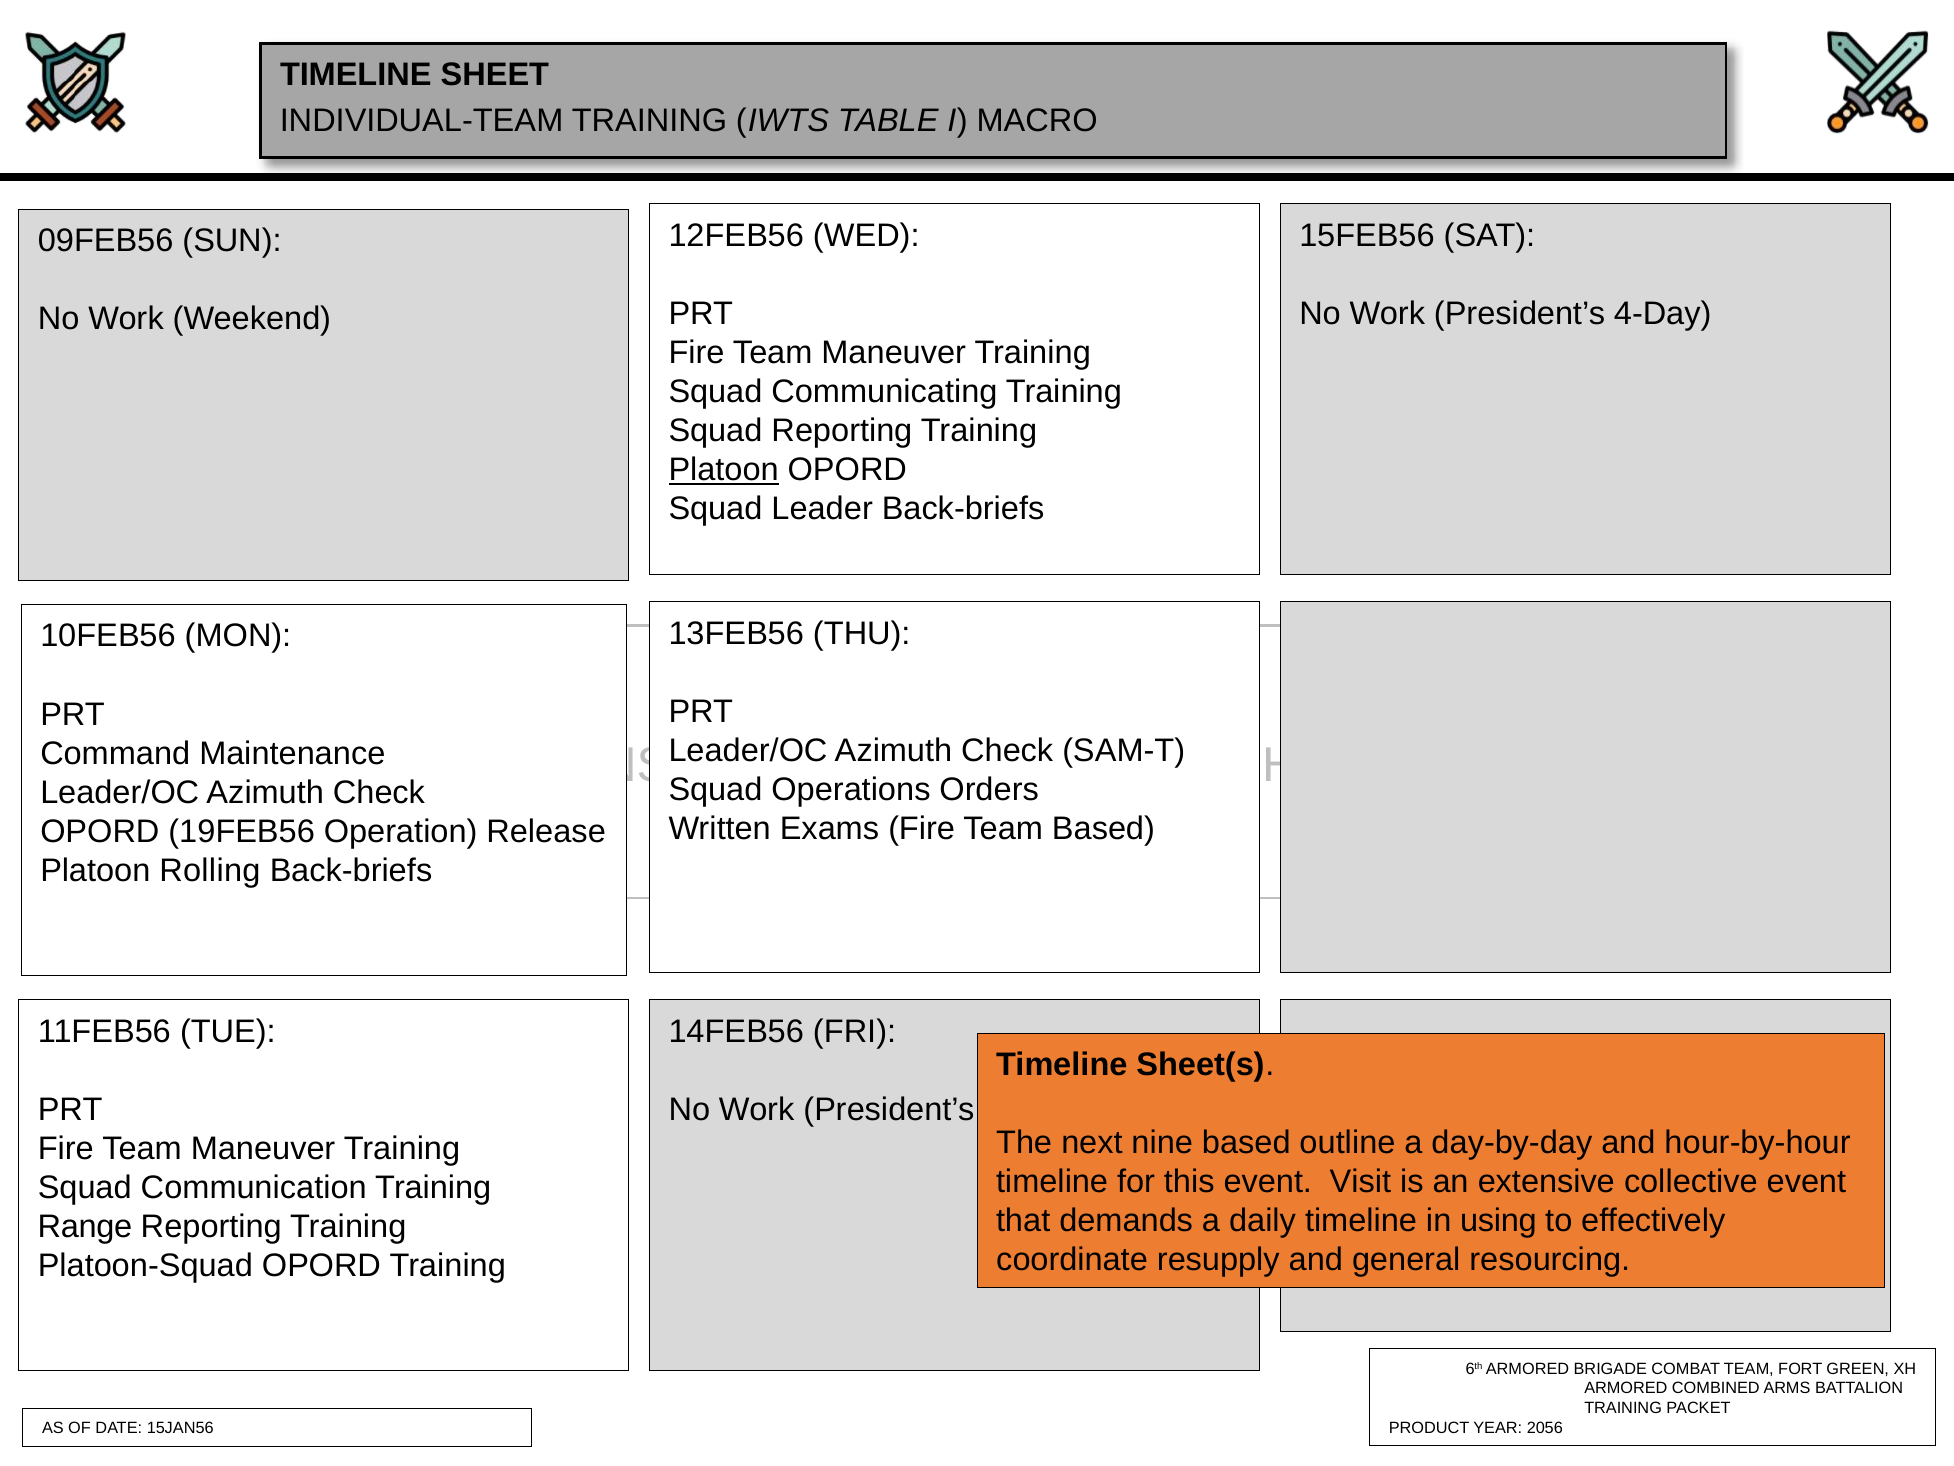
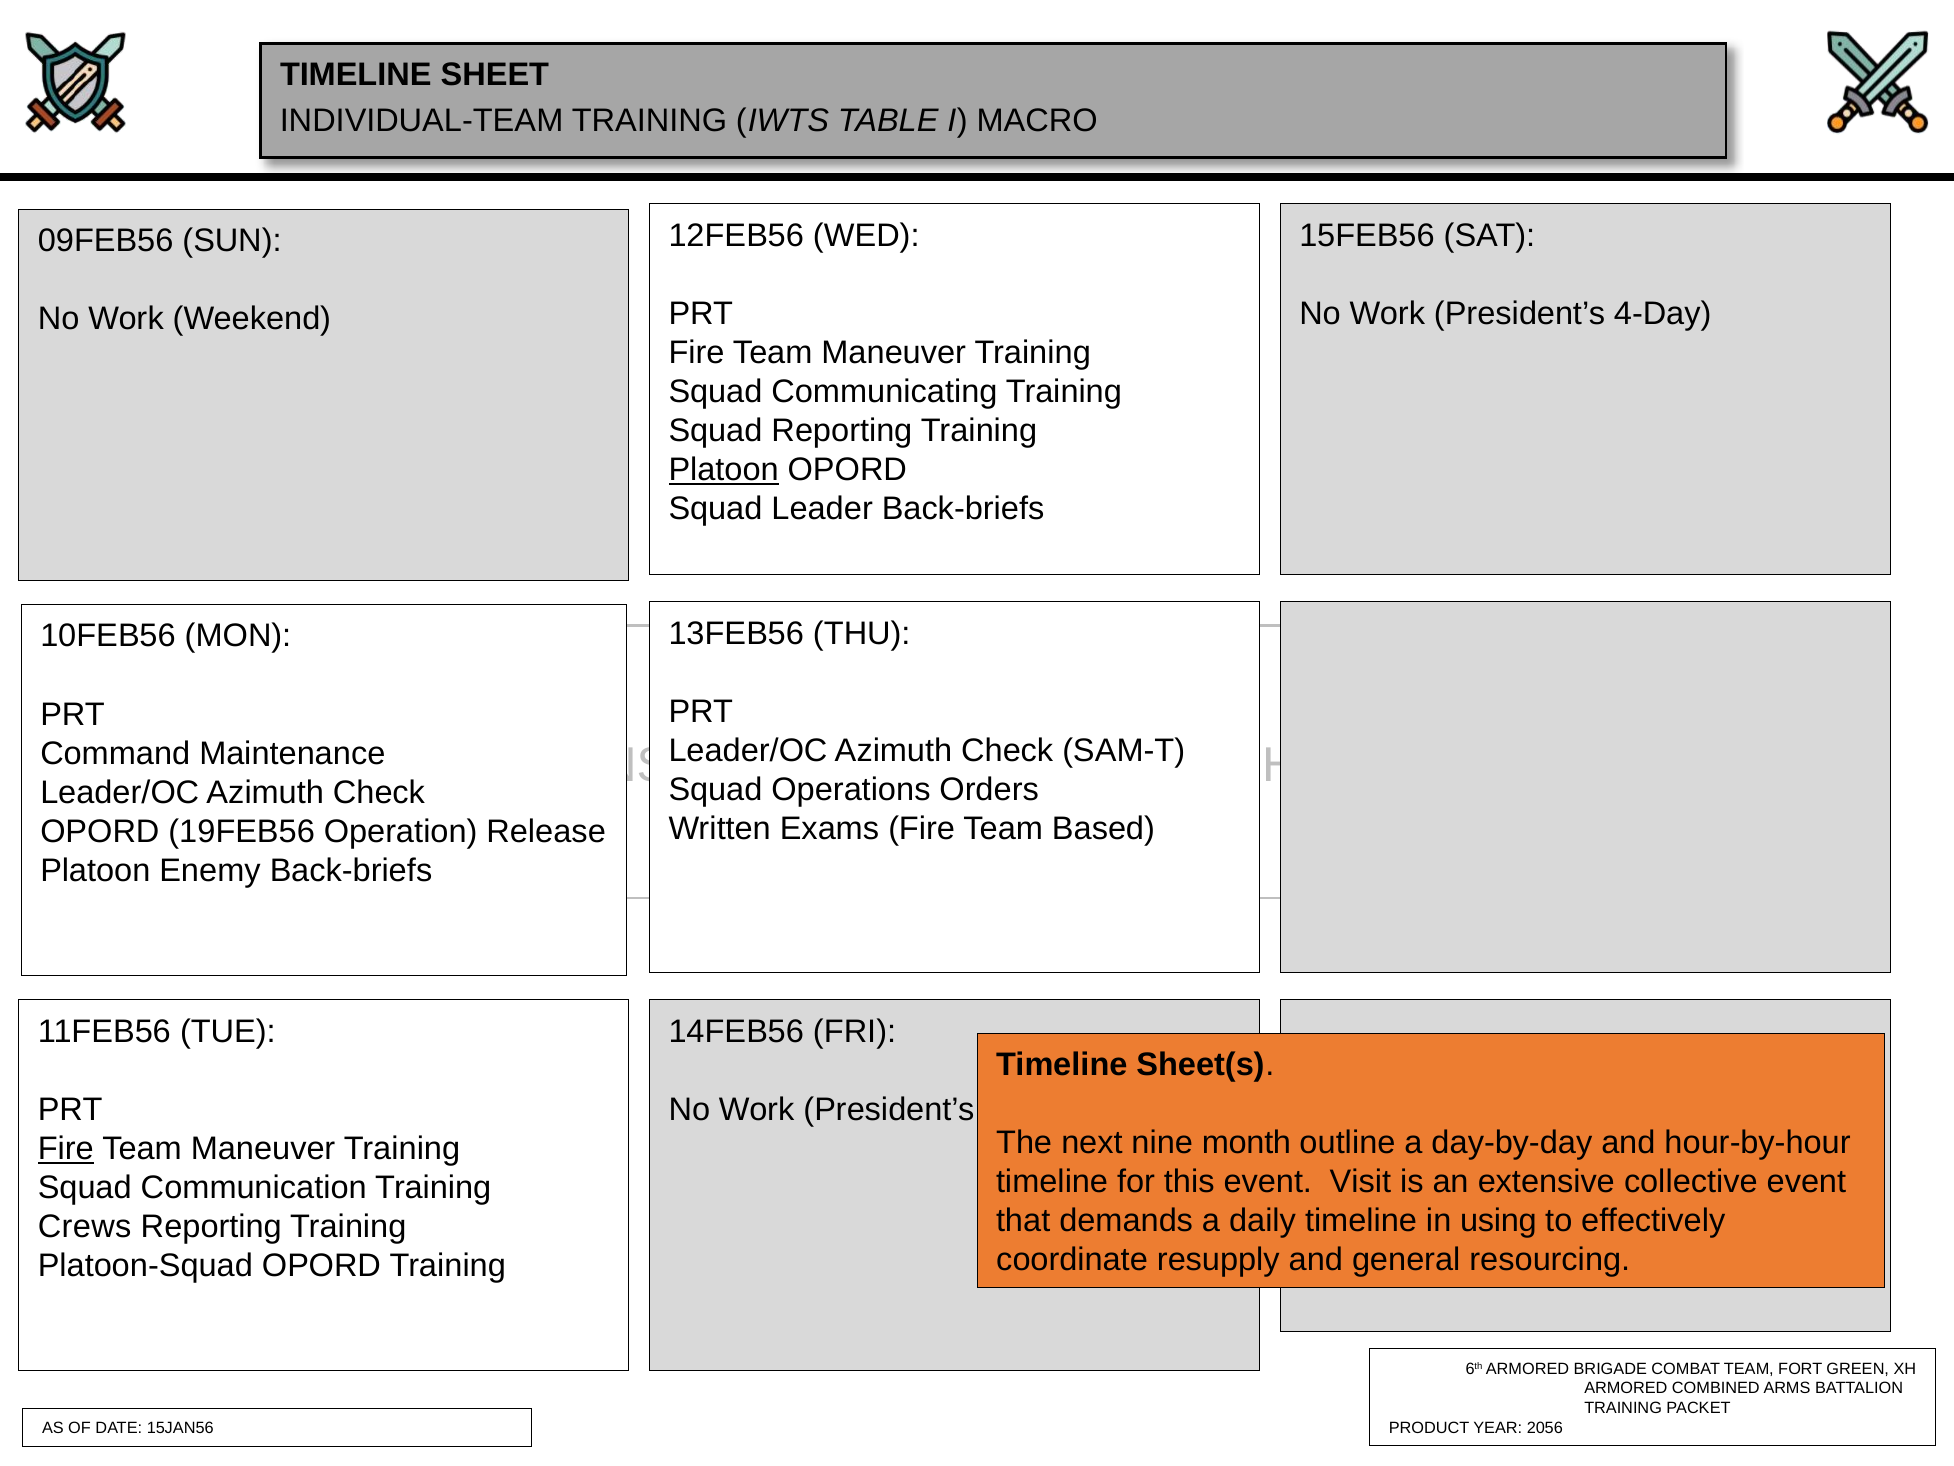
Rolling: Rolling -> Enemy
nine based: based -> month
Fire at (66, 1148) underline: none -> present
Range: Range -> Crews
